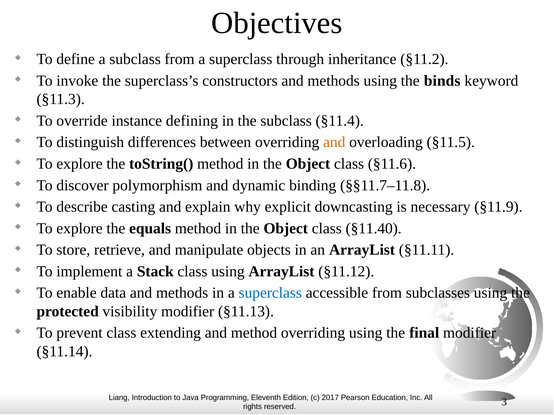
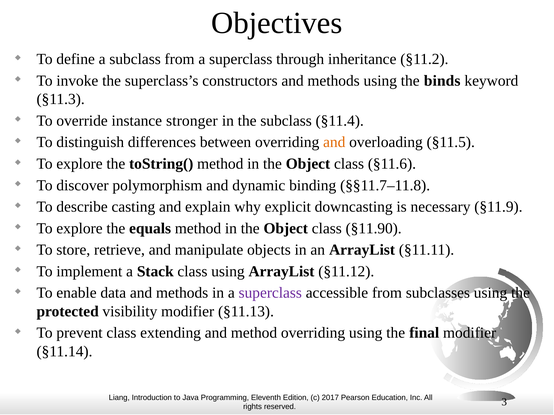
defining: defining -> stronger
§11.40: §11.40 -> §11.90
superclass at (270, 293) colour: blue -> purple
